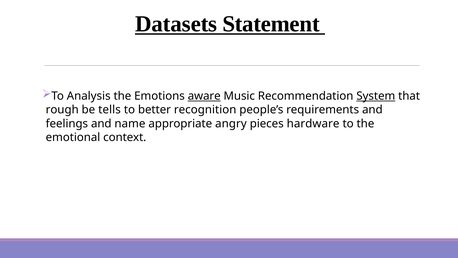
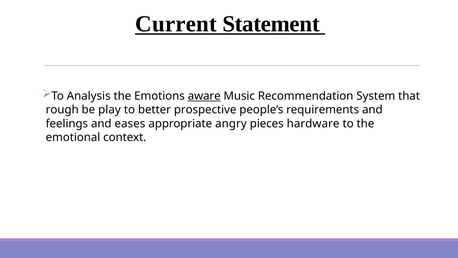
Datasets: Datasets -> Current
System underline: present -> none
tells: tells -> play
recognition: recognition -> prospective
name: name -> eases
